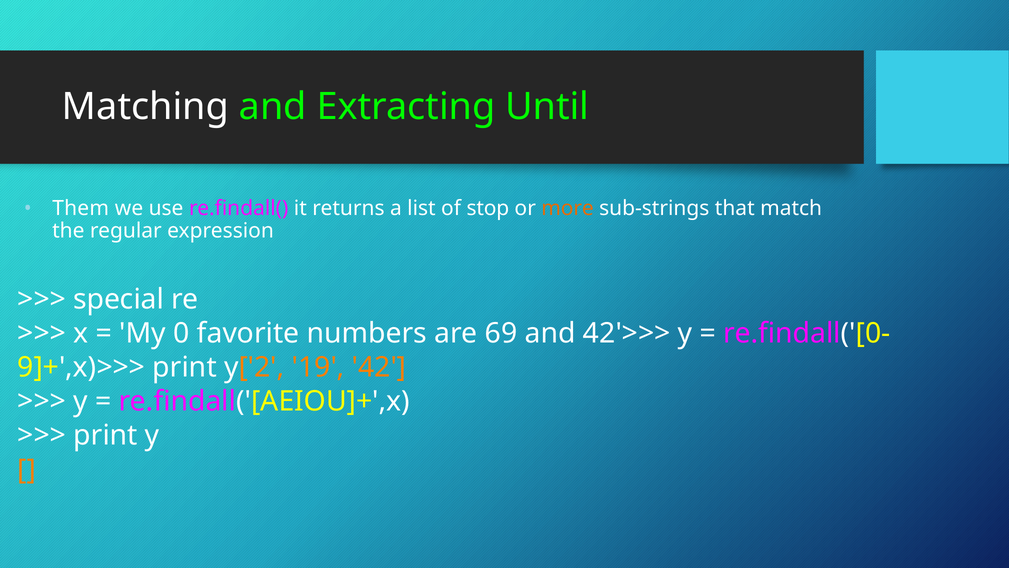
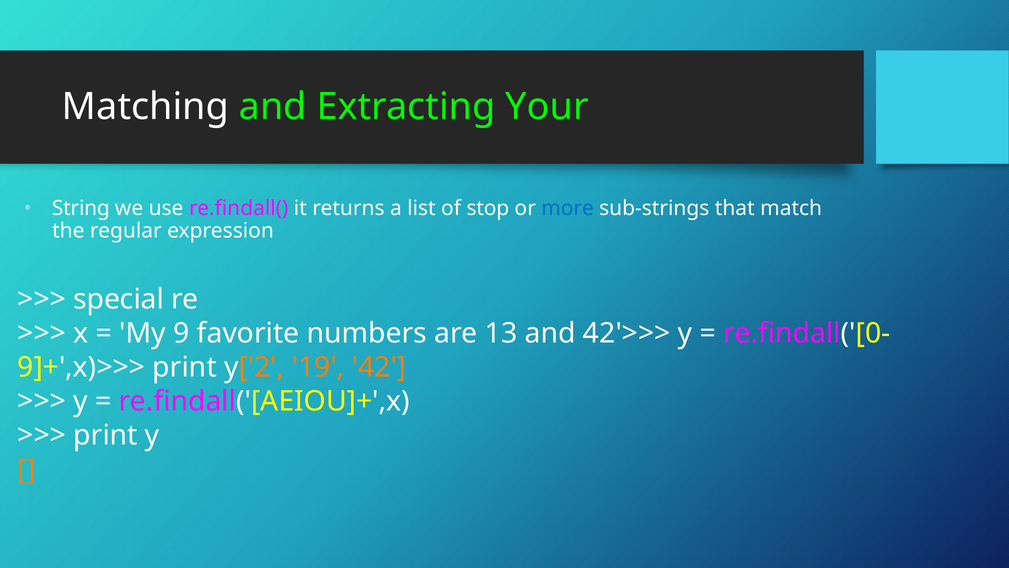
Until: Until -> Your
Them: Them -> String
more colour: orange -> blue
0: 0 -> 9
69: 69 -> 13
